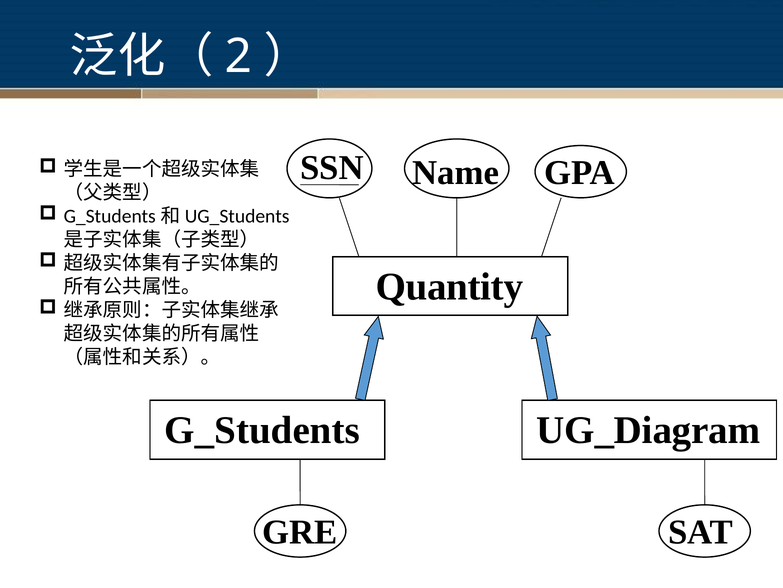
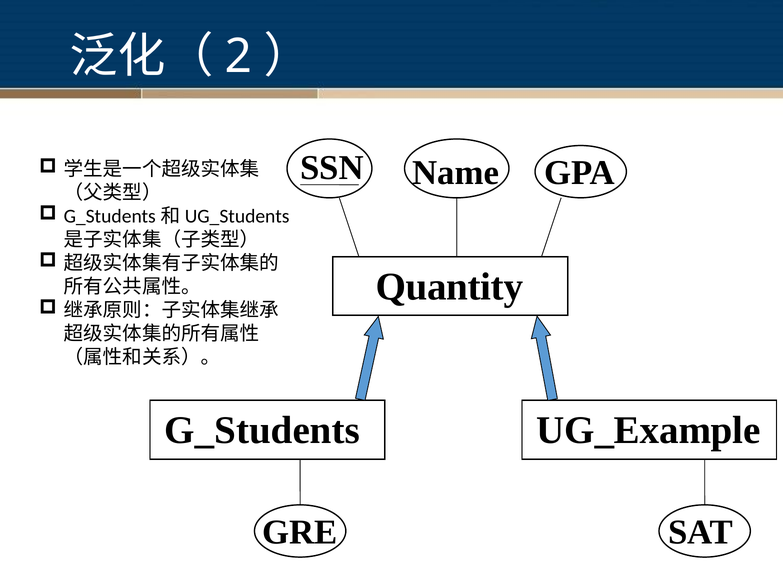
UG_Diagram: UG_Diagram -> UG_Example
